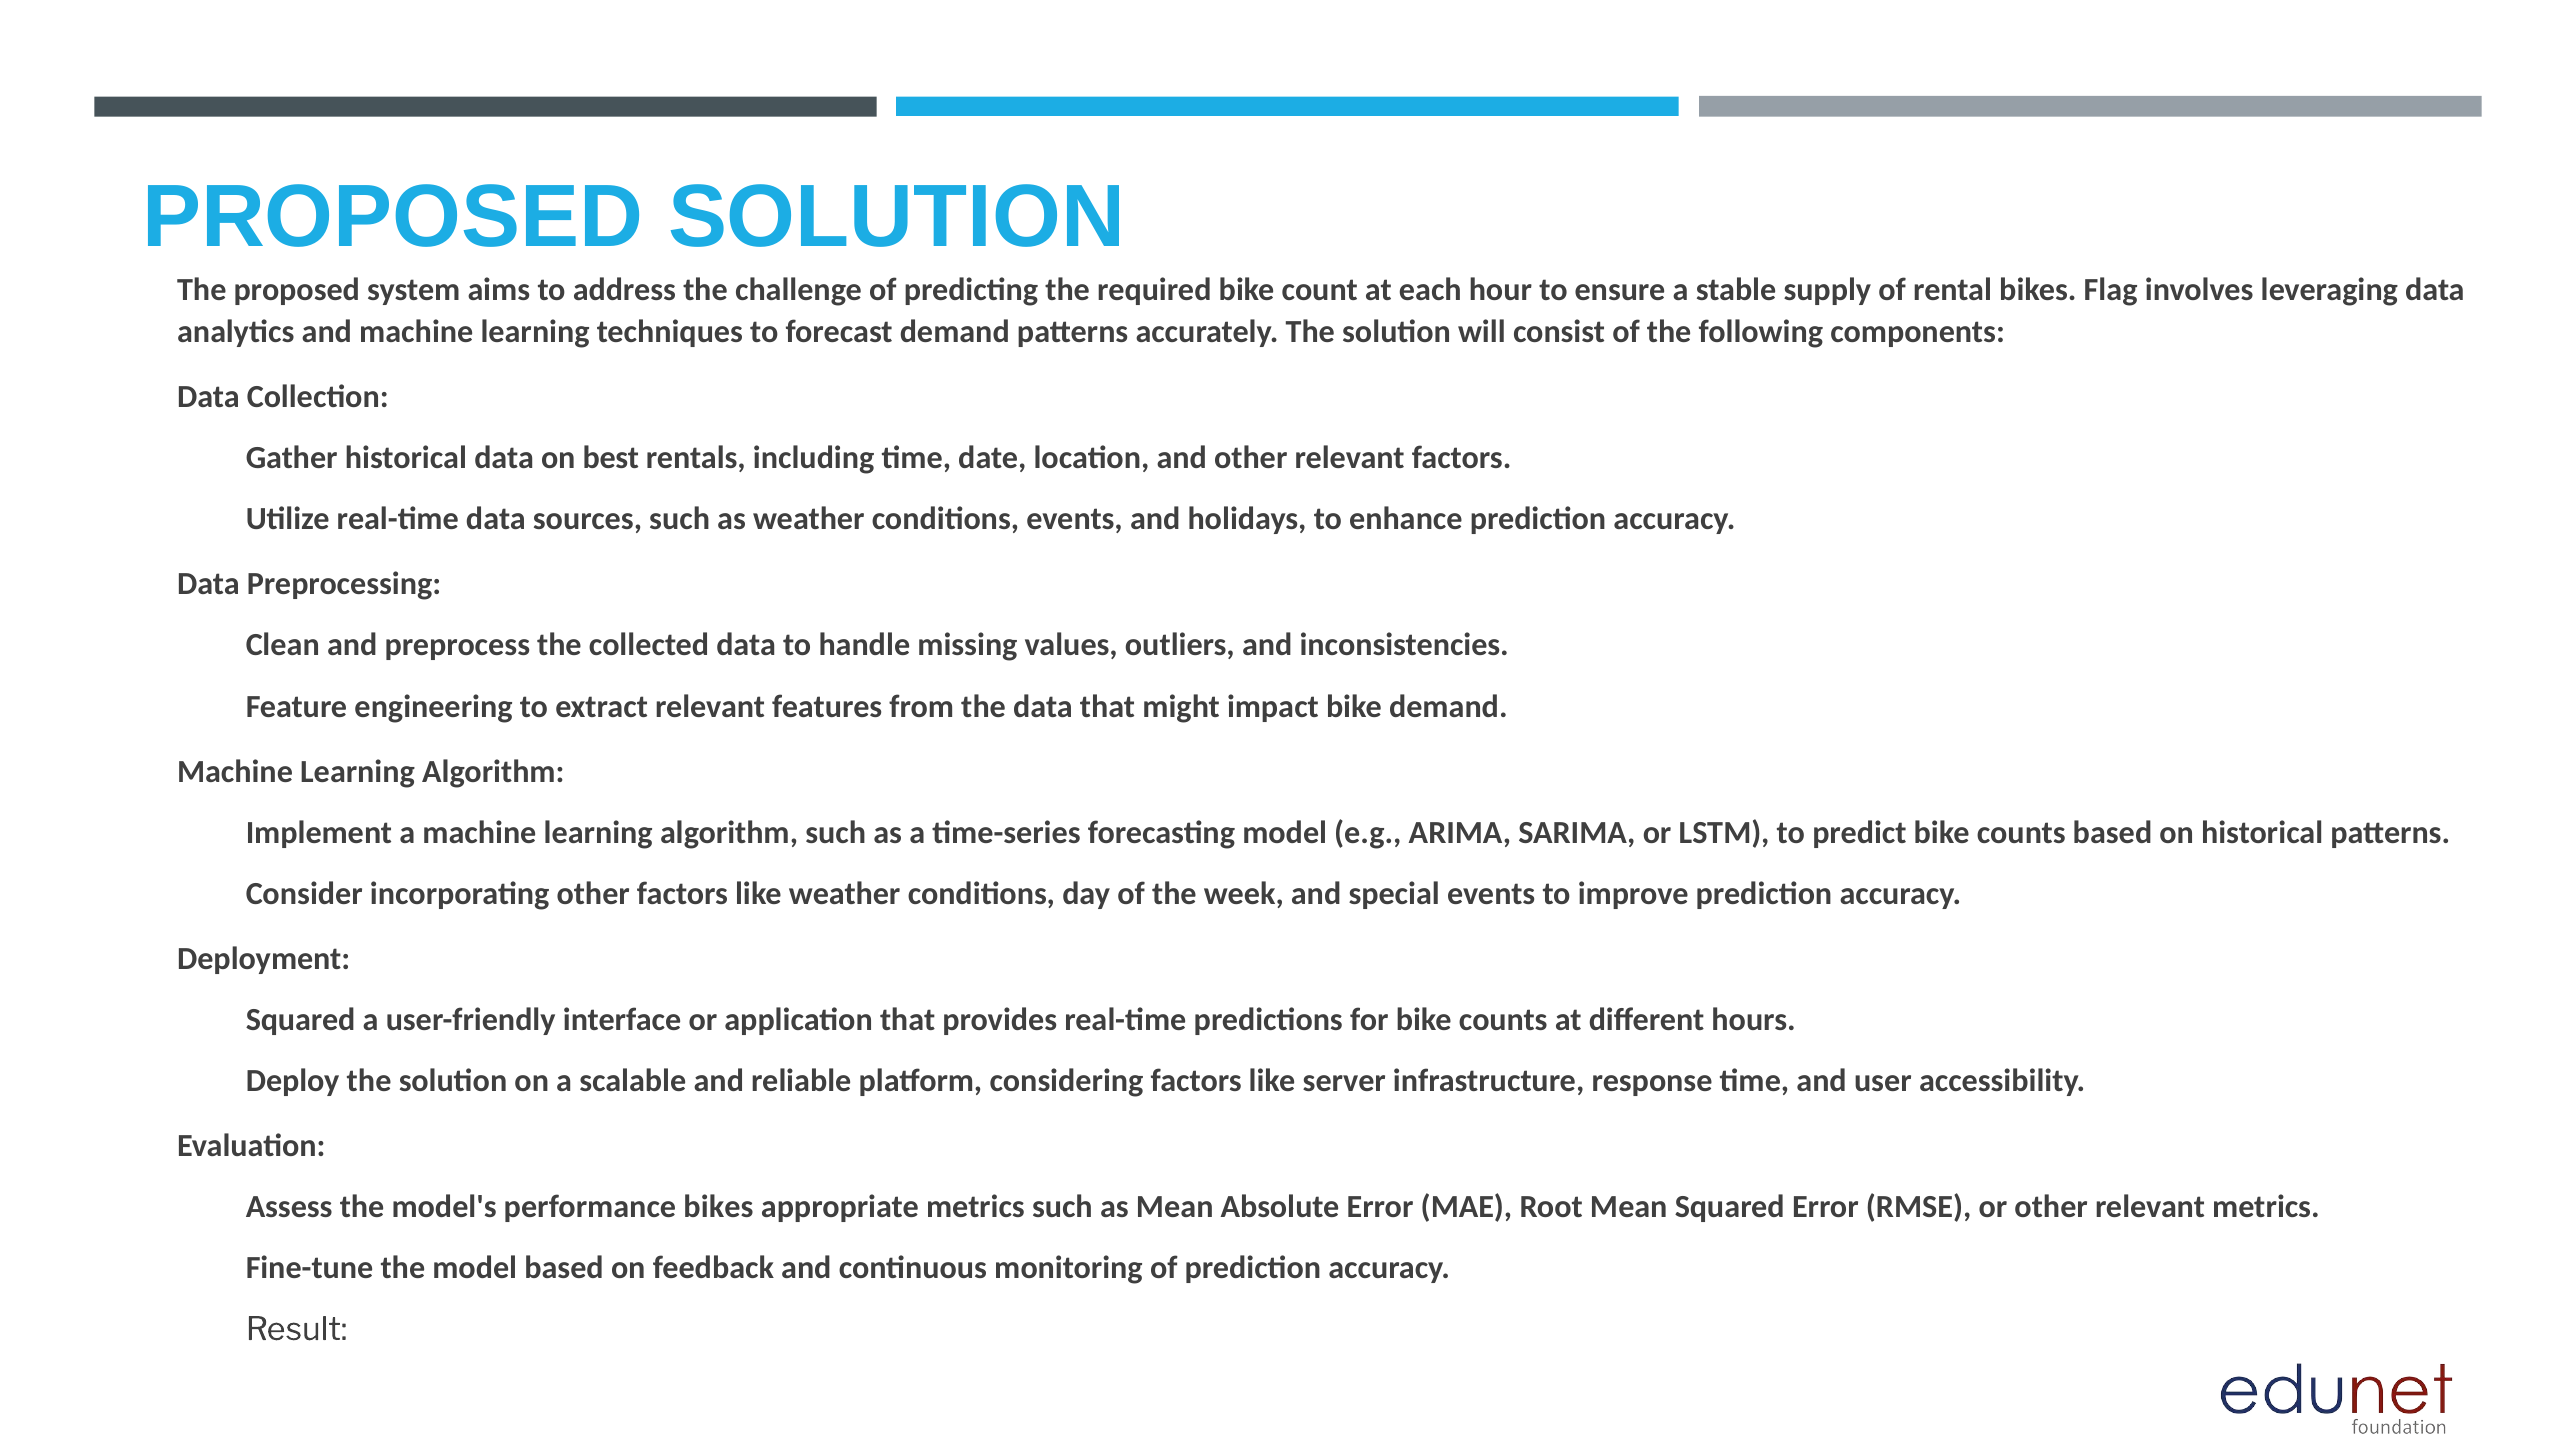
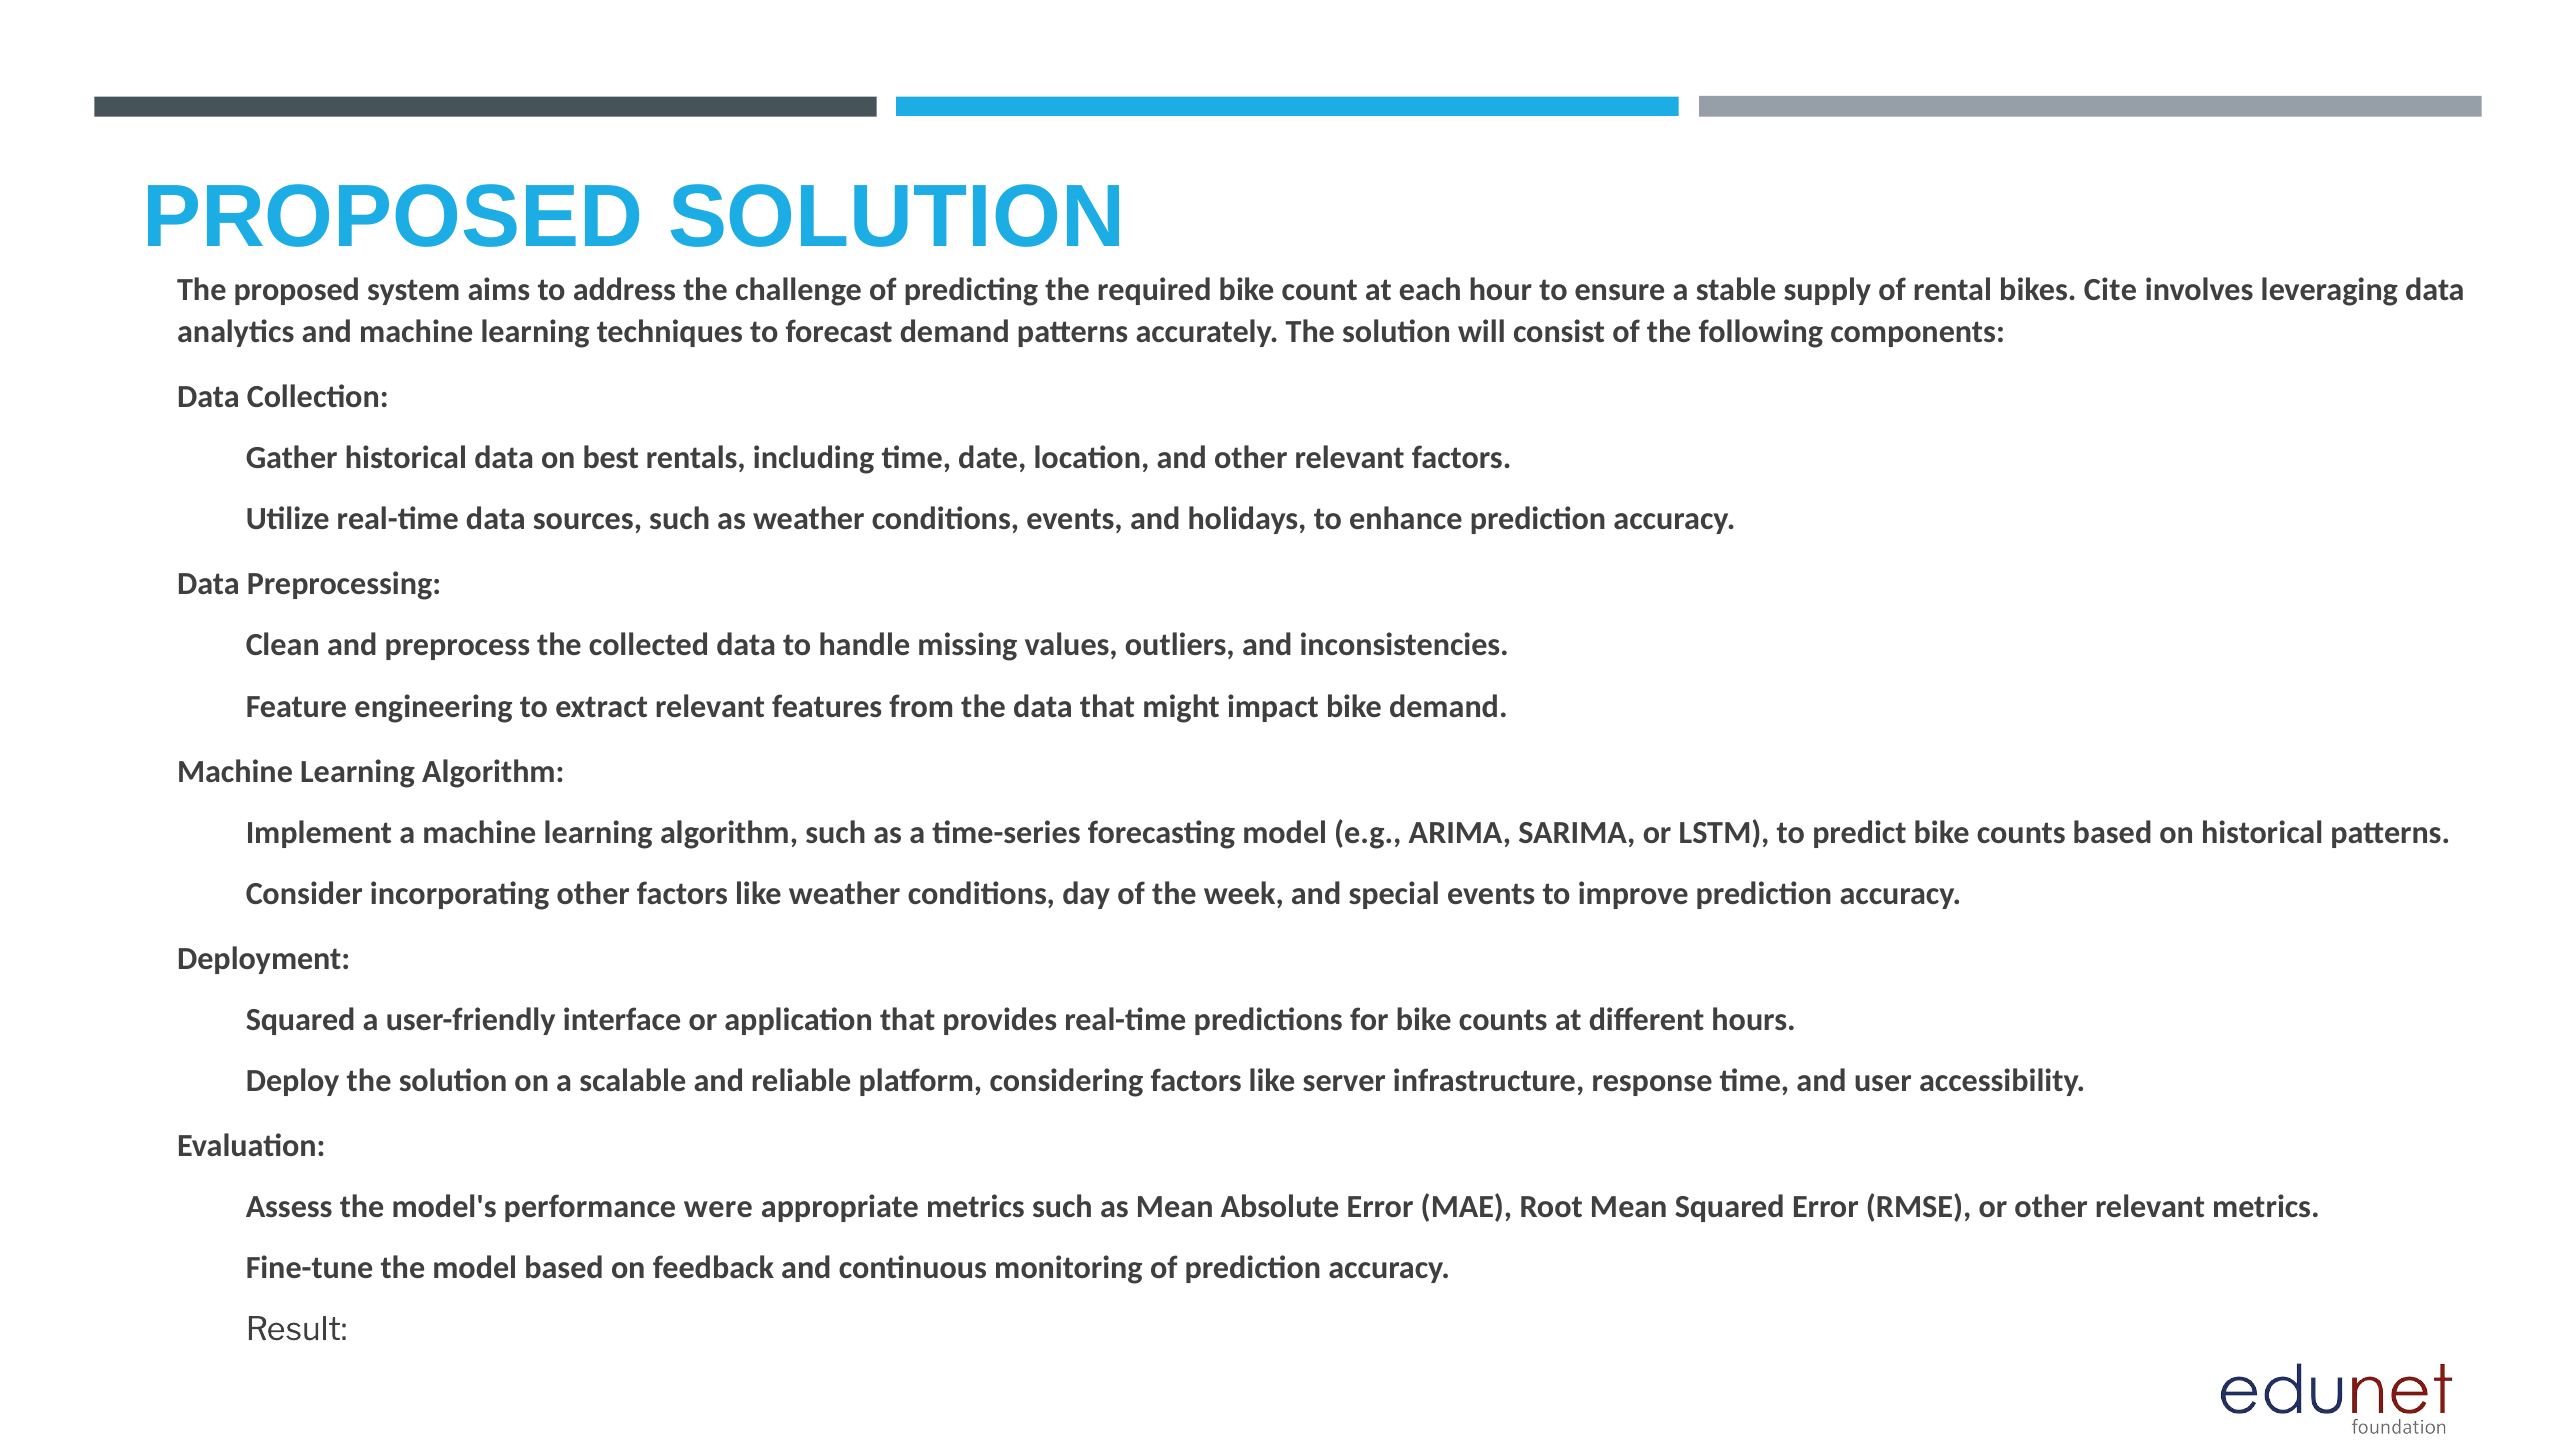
Flag: Flag -> Cite
performance bikes: bikes -> were
